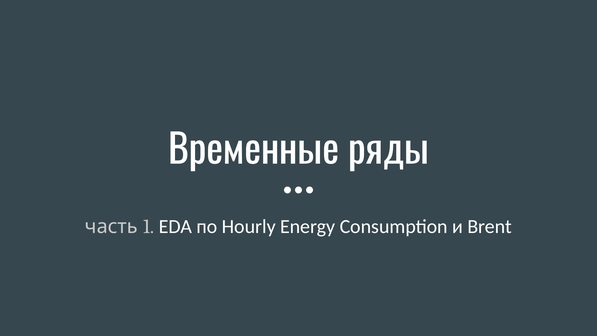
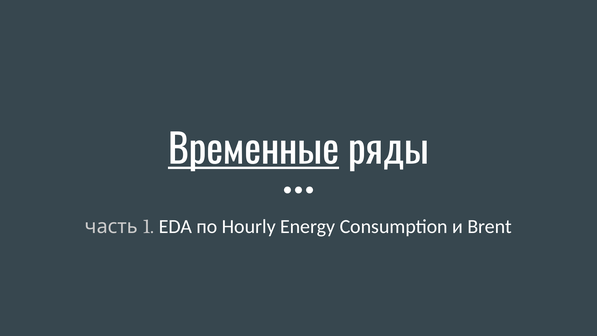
Временные underline: none -> present
